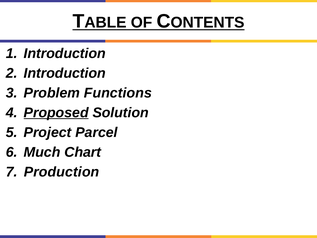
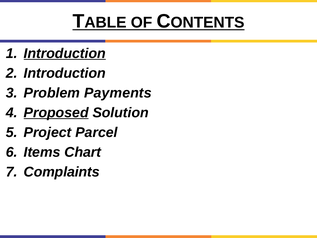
Introduction at (65, 53) underline: none -> present
Functions: Functions -> Payments
Much: Much -> Items
Production: Production -> Complaints
